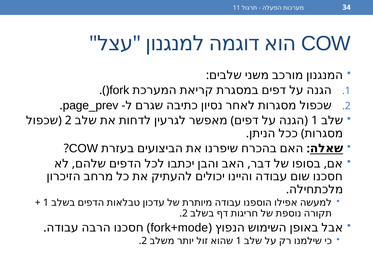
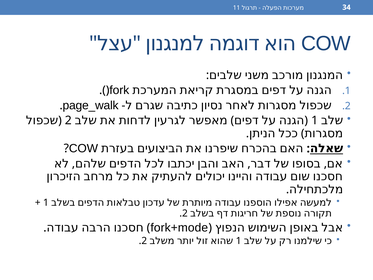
page_prev: page_prev -> page_walk
